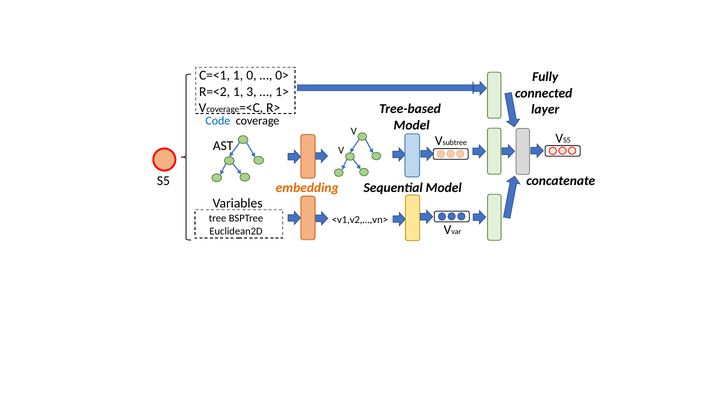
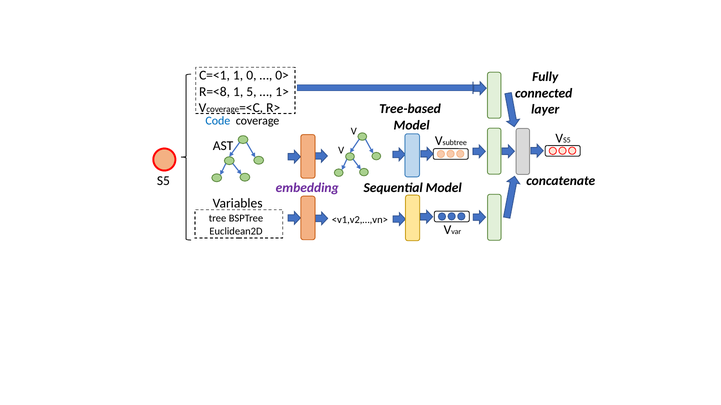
R=<2: R=<2 -> R=<8
3: 3 -> 5
embedding colour: orange -> purple
